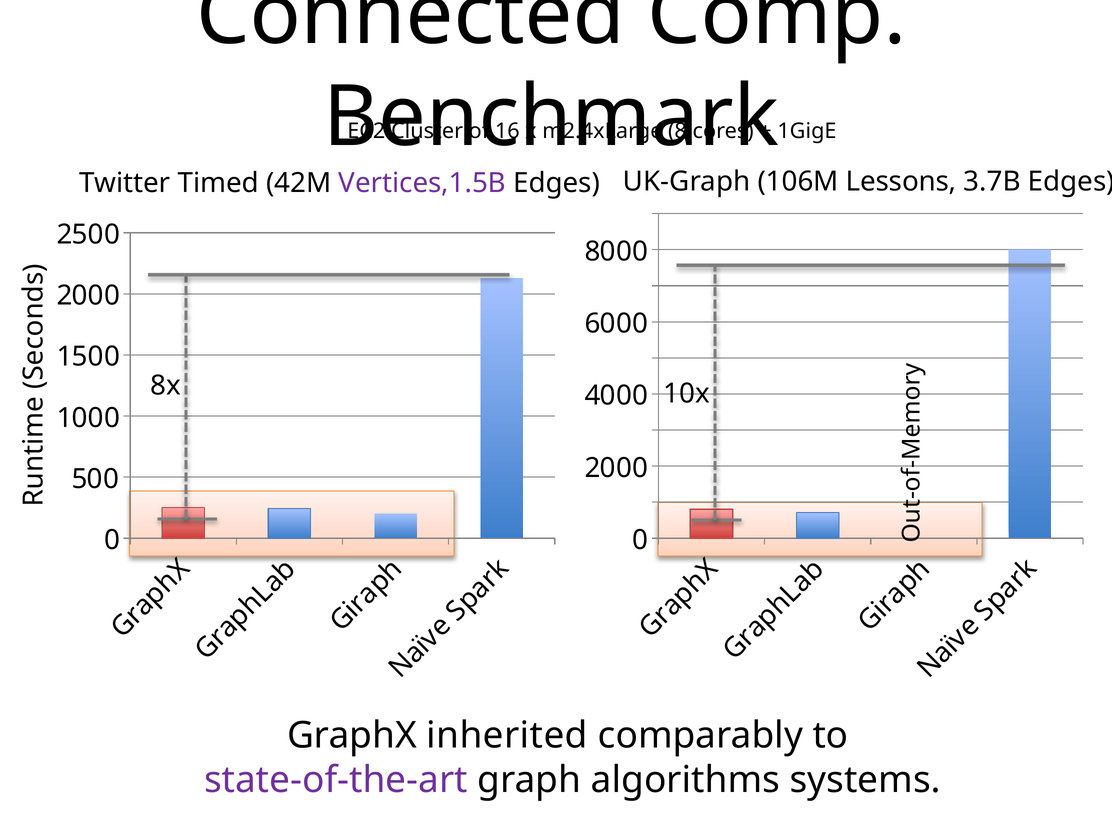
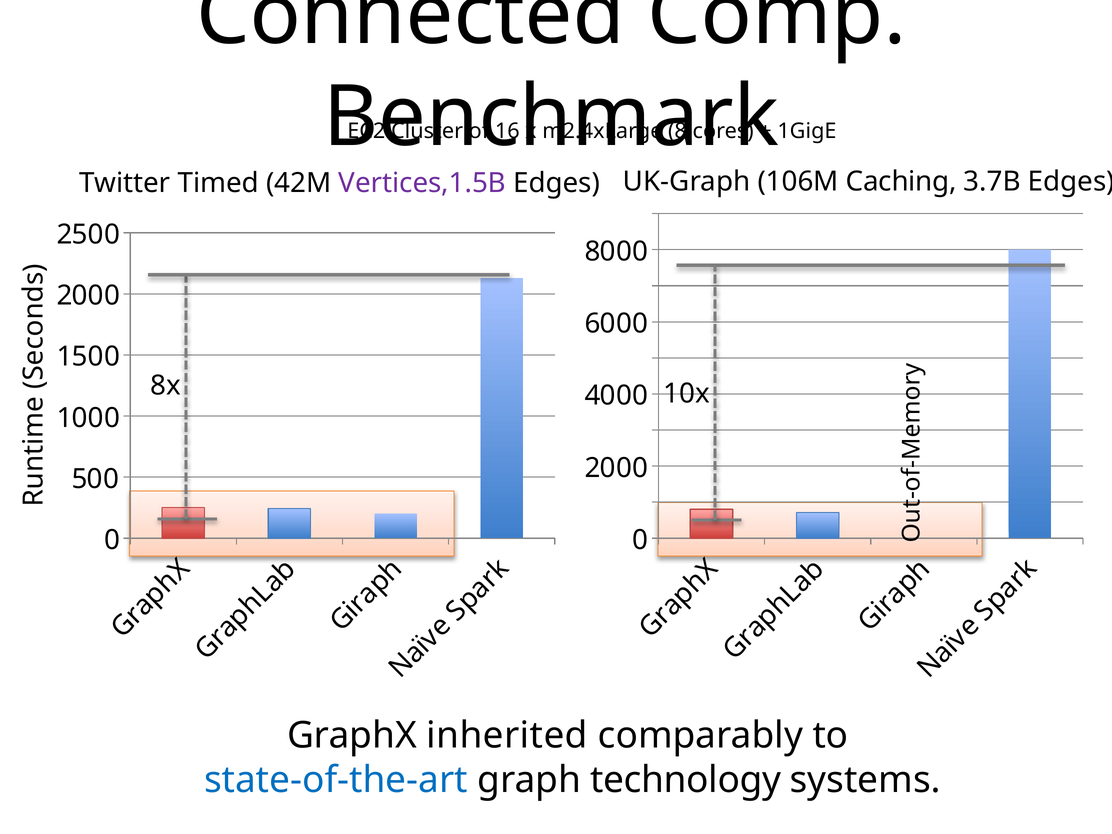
Lessons: Lessons -> Caching
state-of-the-art colour: purple -> blue
algorithms: algorithms -> technology
